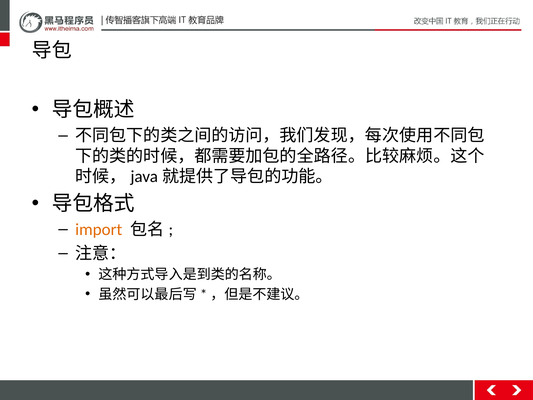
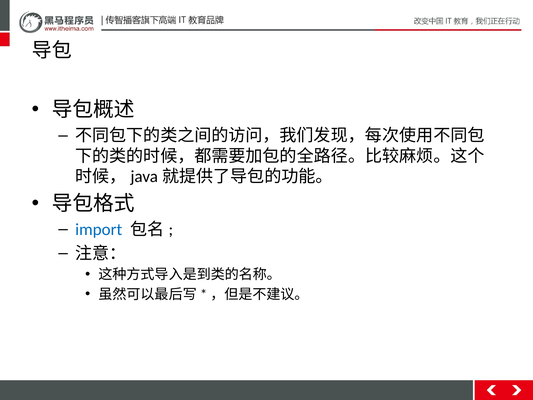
import colour: orange -> blue
